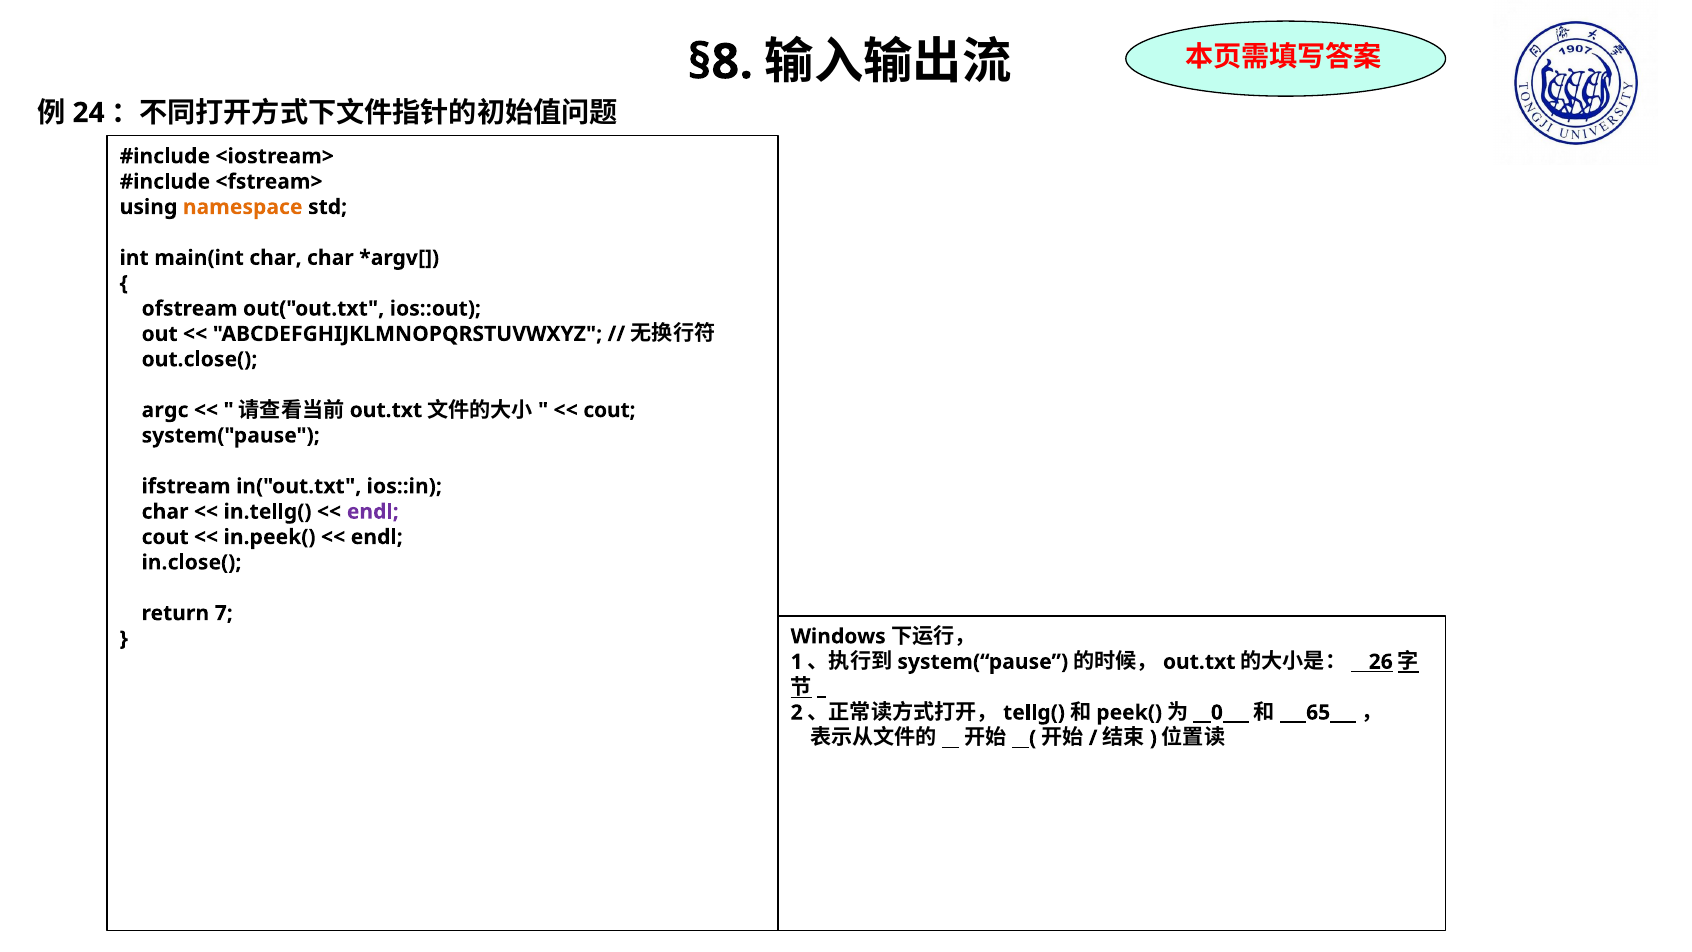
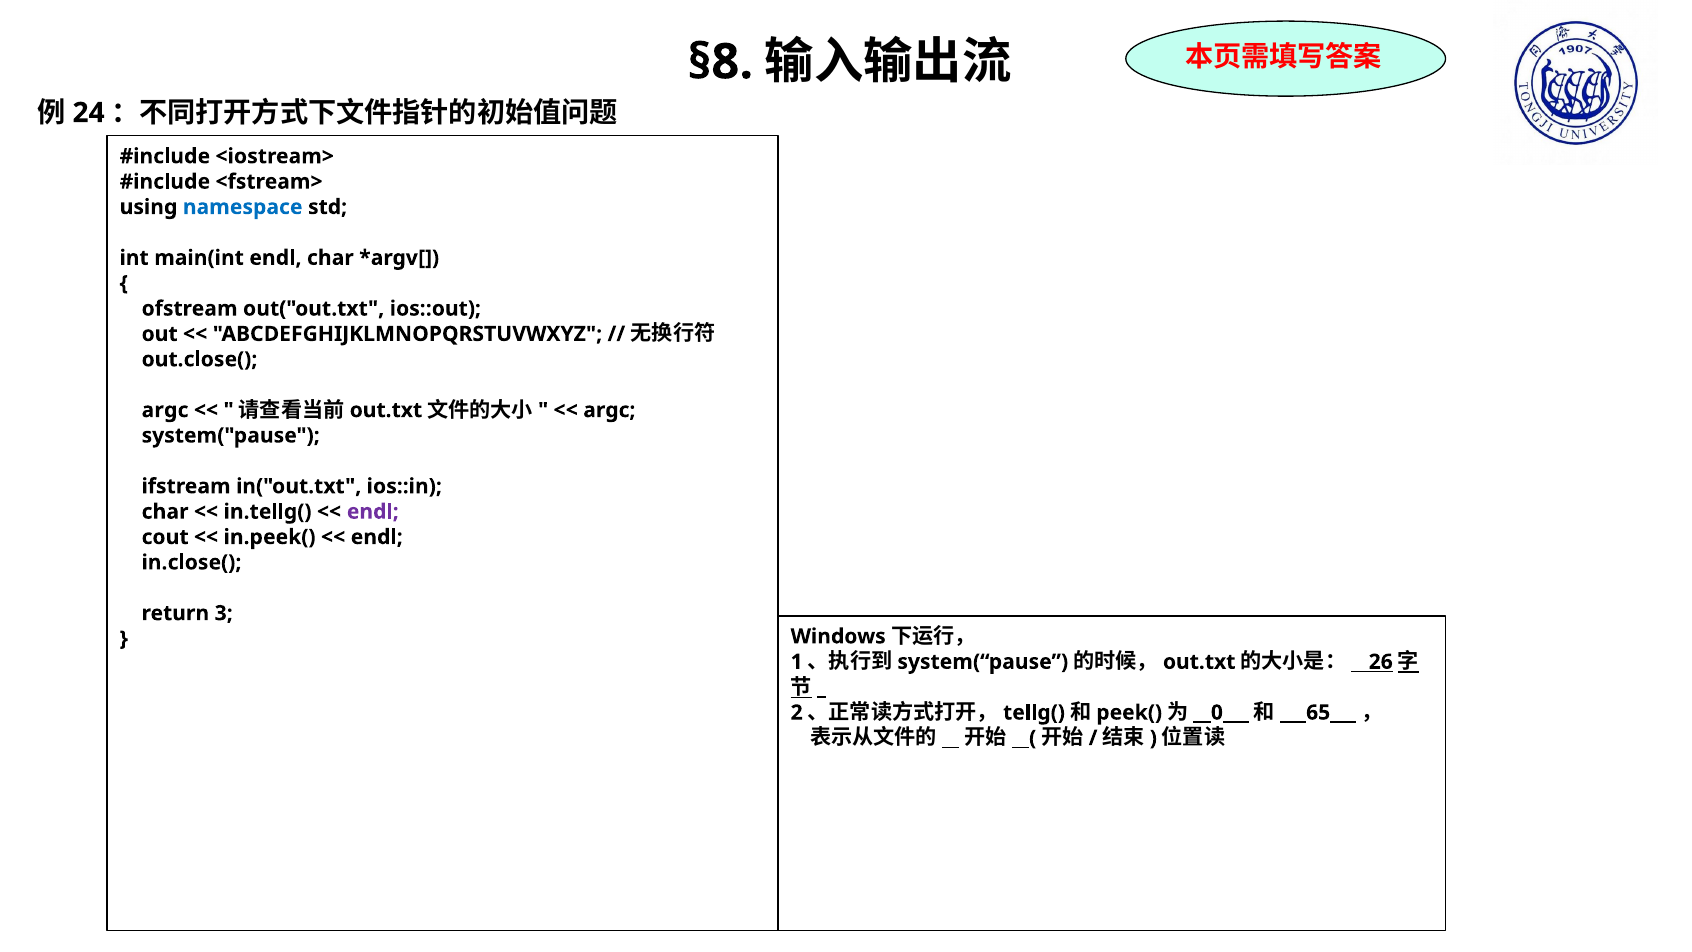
namespace colour: orange -> blue
main(int char: char -> endl
cout at (609, 410): cout -> argc
7: 7 -> 3
